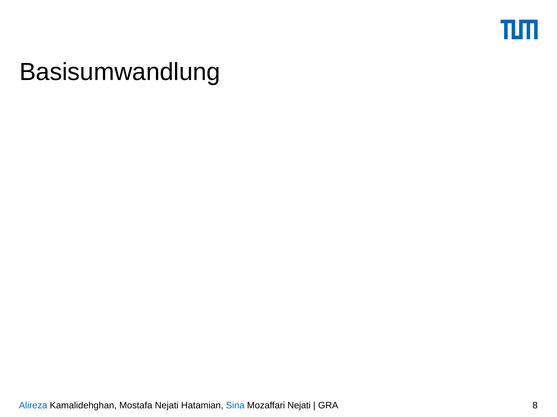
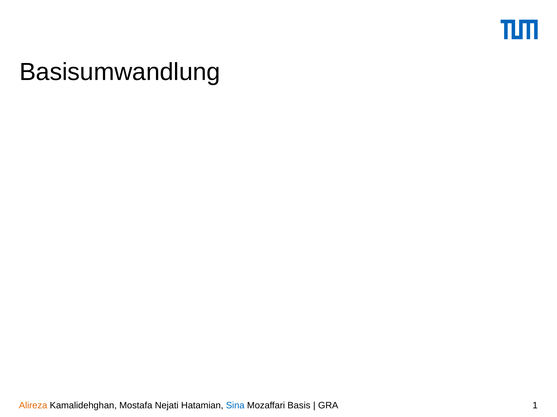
Alireza colour: blue -> orange
Mozaffari Nejati: Nejati -> Basis
8: 8 -> 1
